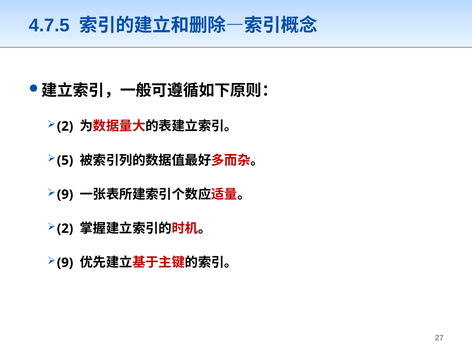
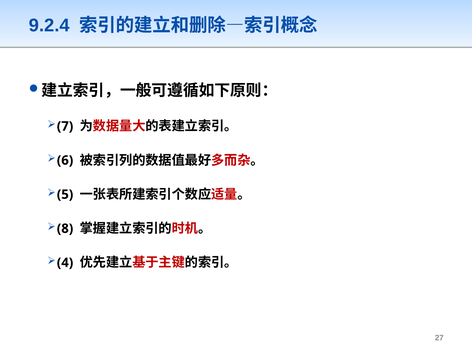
4.7.5: 4.7.5 -> 9.2.4
2 at (65, 126): 2 -> 7
5: 5 -> 6
9 at (65, 194): 9 -> 5
2 at (65, 229): 2 -> 8
9 at (65, 263): 9 -> 4
